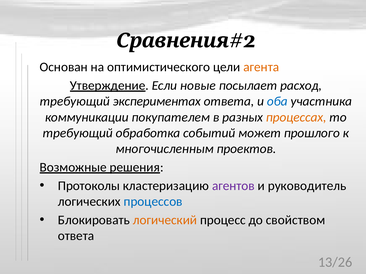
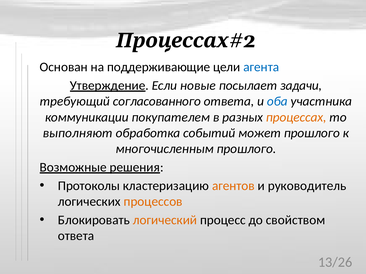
Сравнения at (173, 41): Сравнения -> Процессах
оптимистического: оптимистического -> поддерживающие
агента colour: orange -> blue
расход: расход -> задачи
экспериментах: экспериментах -> согласованного
требующий at (78, 133): требующий -> выполняют
многочисленным проектов: проектов -> прошлого
агентов colour: purple -> orange
процессов colour: blue -> orange
